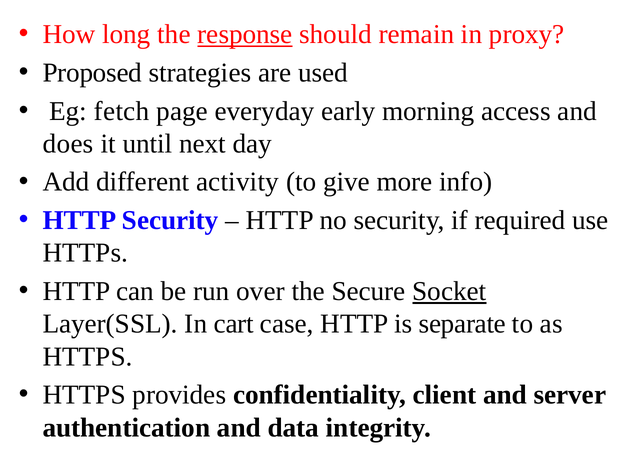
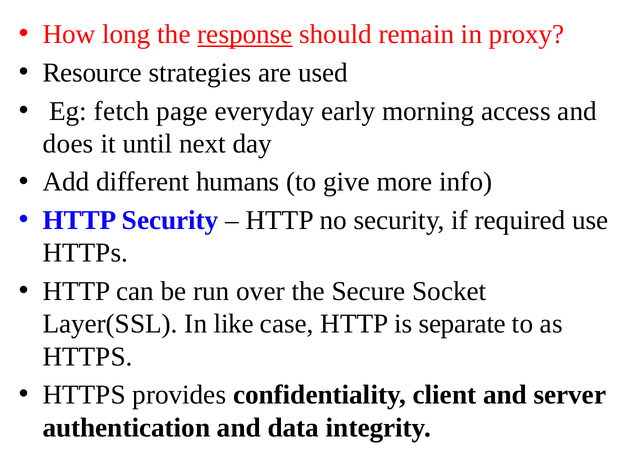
Proposed: Proposed -> Resource
activity: activity -> humans
Socket underline: present -> none
cart: cart -> like
